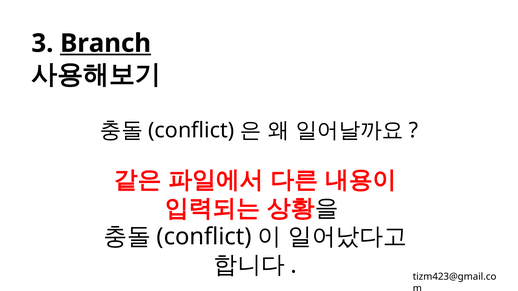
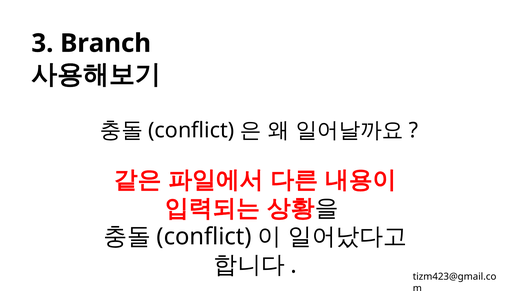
Branch underline: present -> none
